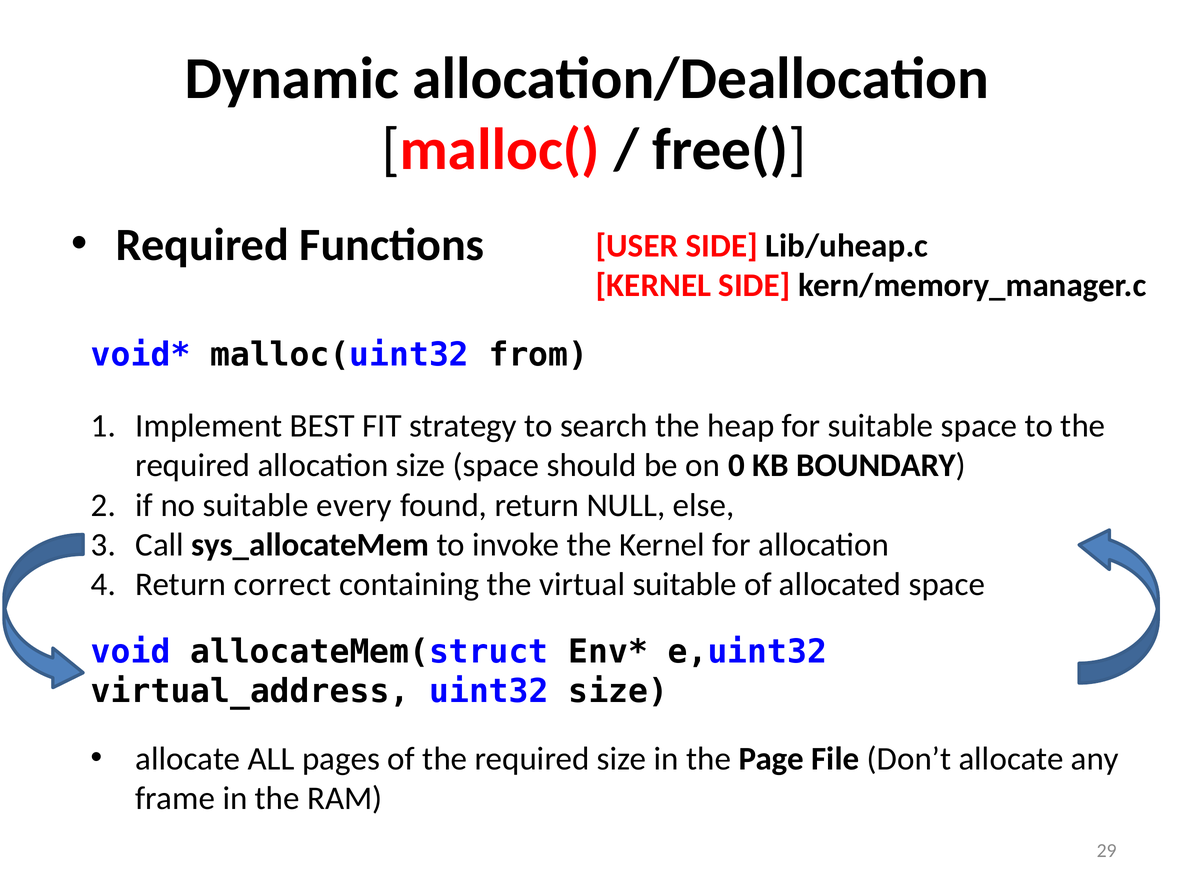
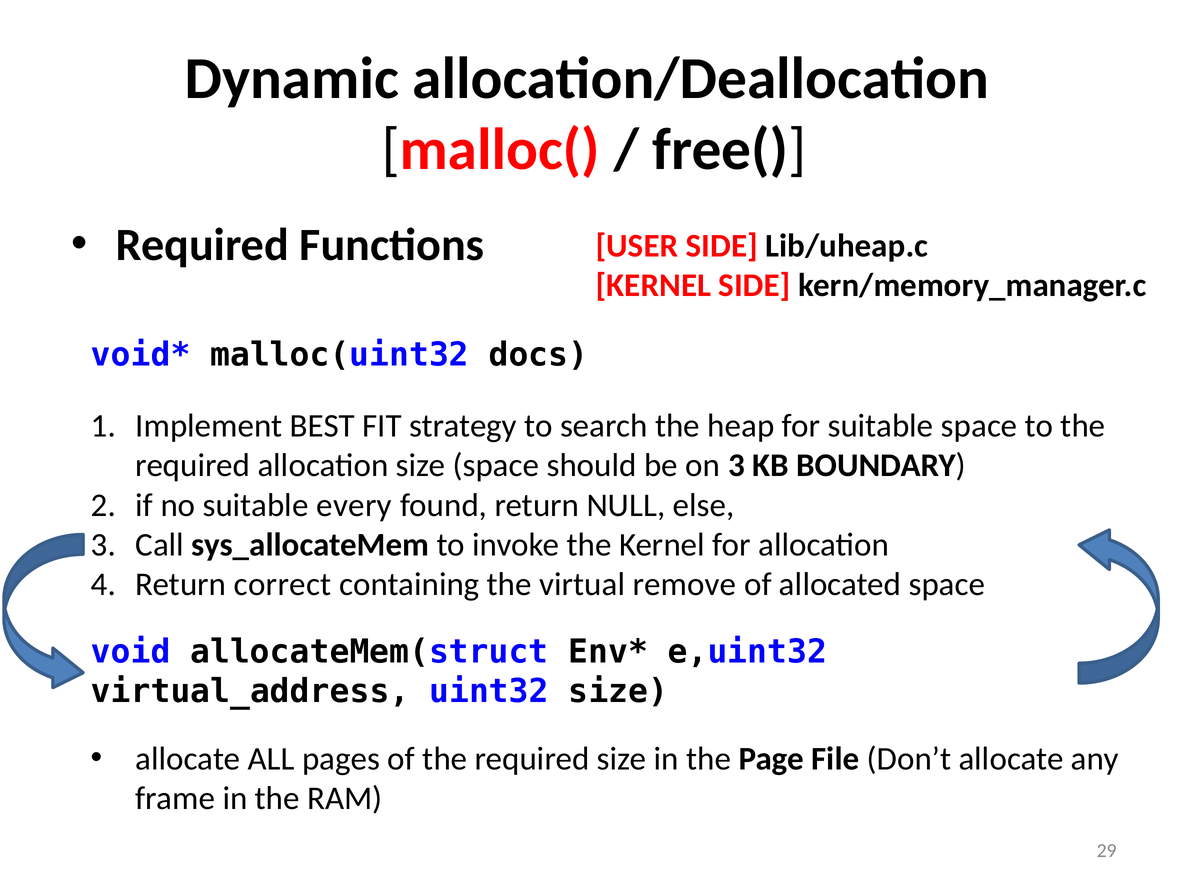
from: from -> docs
on 0: 0 -> 3
virtual suitable: suitable -> remove
